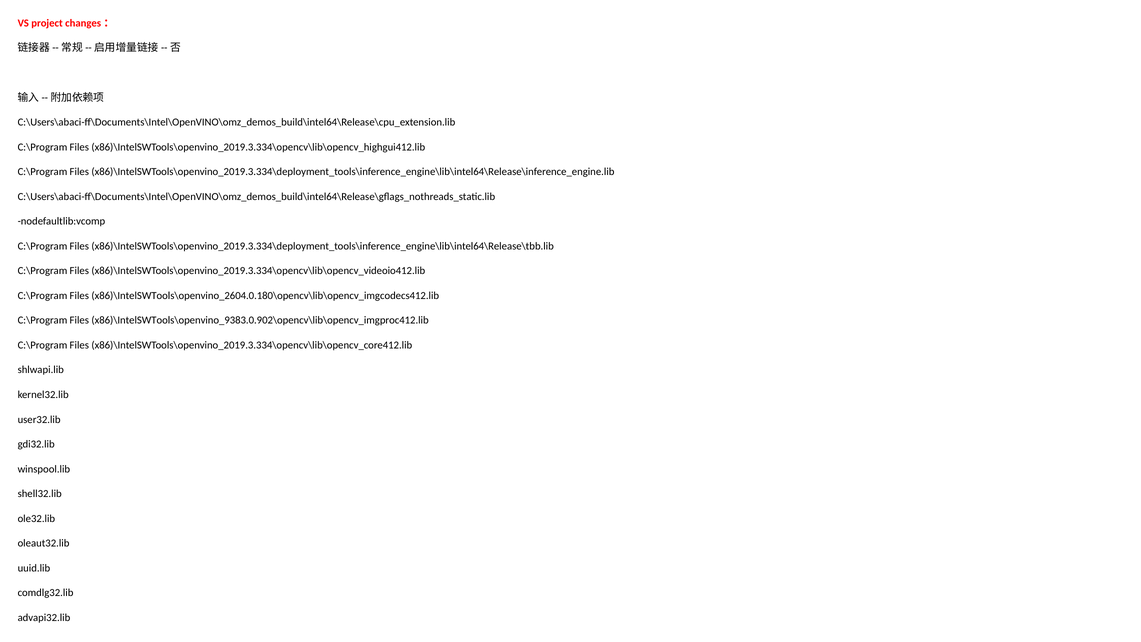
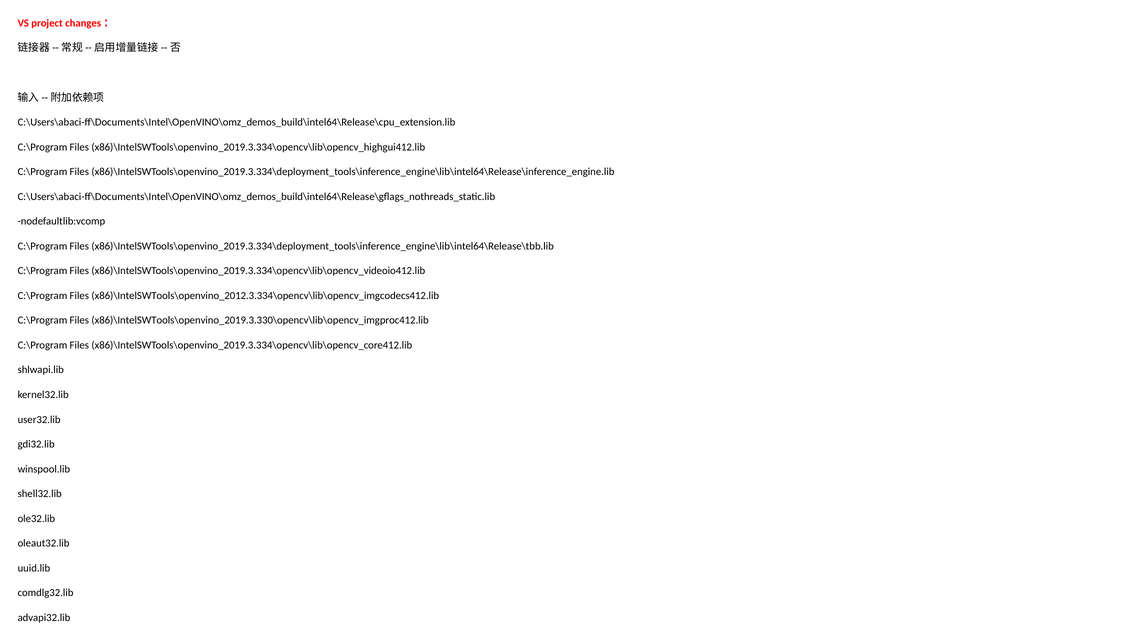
x86)\IntelSWTools\openvino_2604.0.180\opencv\lib\opencv_imgcodecs412.lib: x86)\IntelSWTools\openvino_2604.0.180\opencv\lib\opencv_imgcodecs412.lib -> x86)\IntelSWTools\openvino_2012.3.334\opencv\lib\opencv_imgcodecs412.lib
x86)\IntelSWTools\openvino_9383.0.902\opencv\lib\opencv_imgproc412.lib: x86)\IntelSWTools\openvino_9383.0.902\opencv\lib\opencv_imgproc412.lib -> x86)\IntelSWTools\openvino_2019.3.330\opencv\lib\opencv_imgproc412.lib
